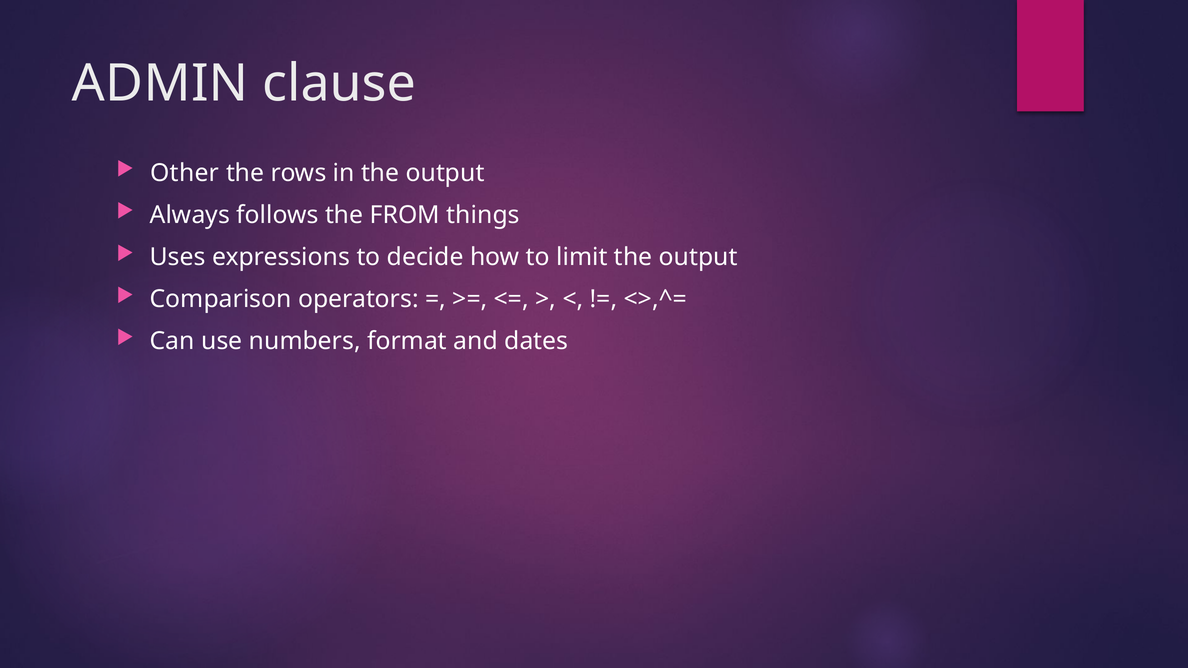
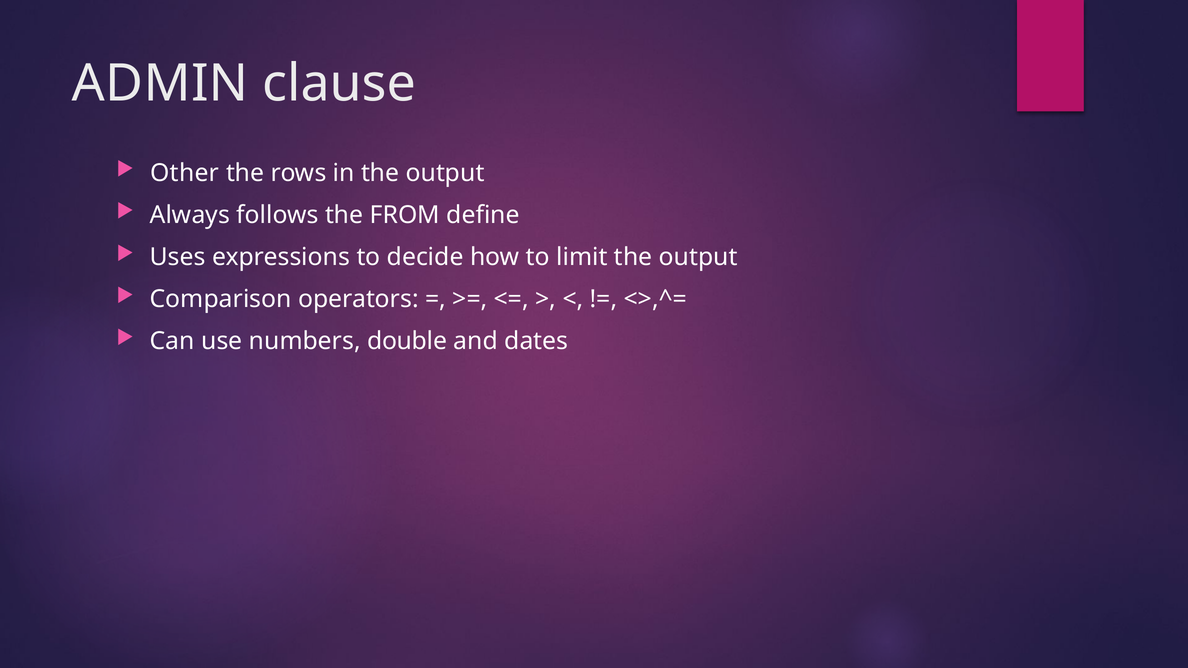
things: things -> define
format: format -> double
